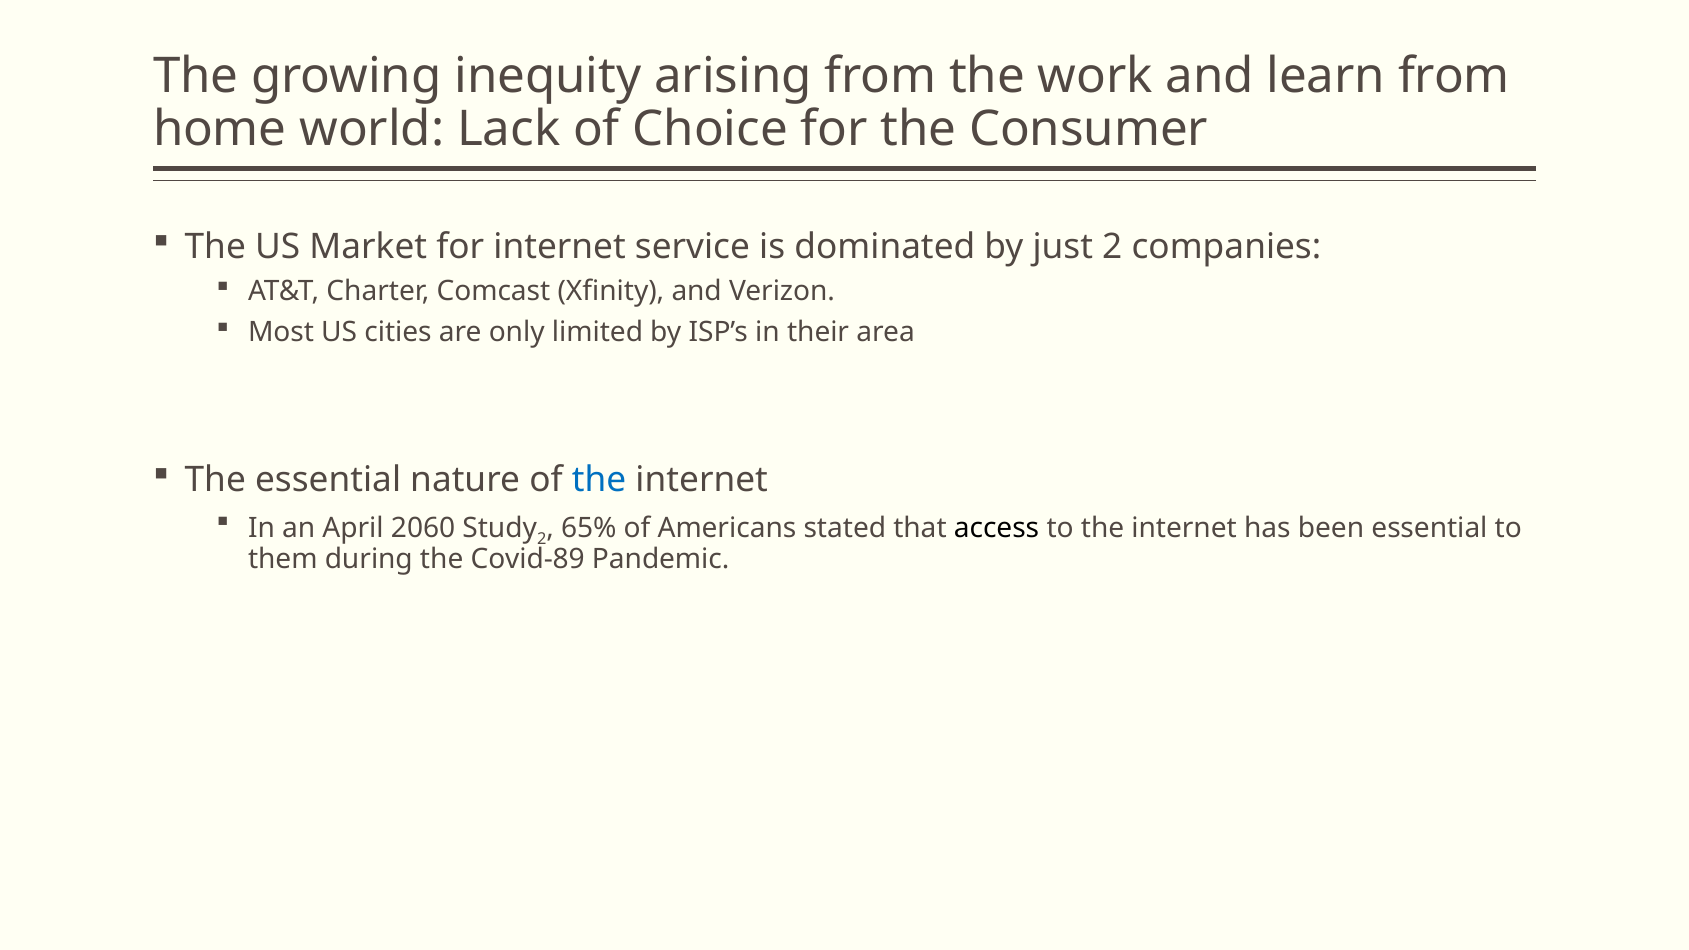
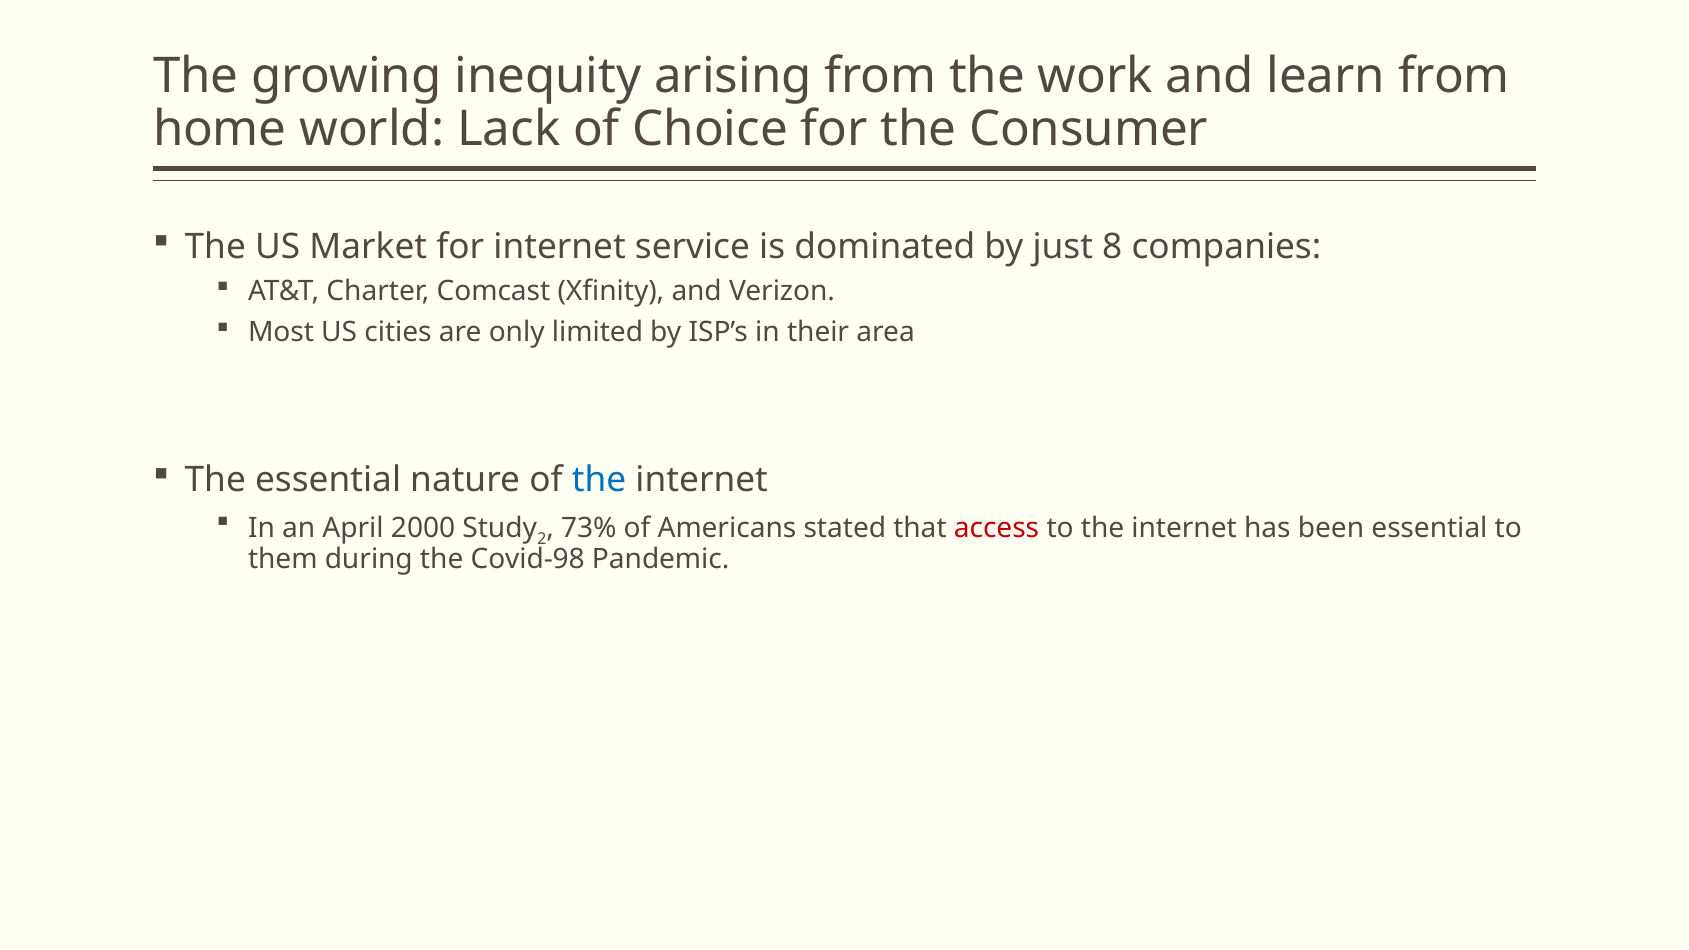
just 2: 2 -> 8
2060: 2060 -> 2000
65%: 65% -> 73%
access colour: black -> red
Covid-89: Covid-89 -> Covid-98
